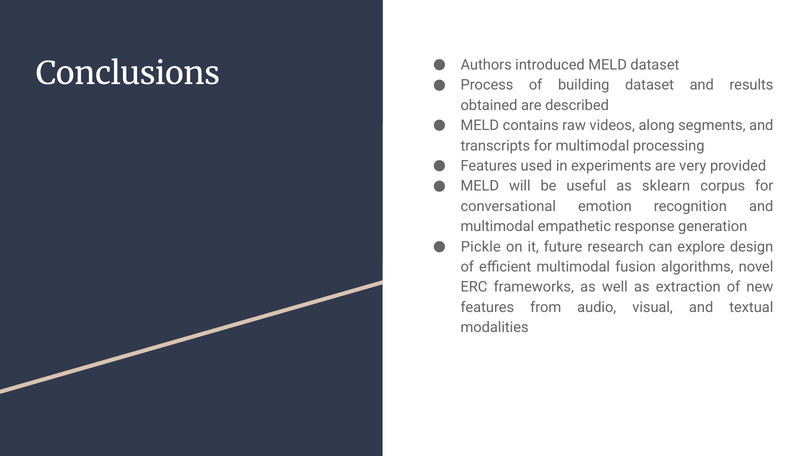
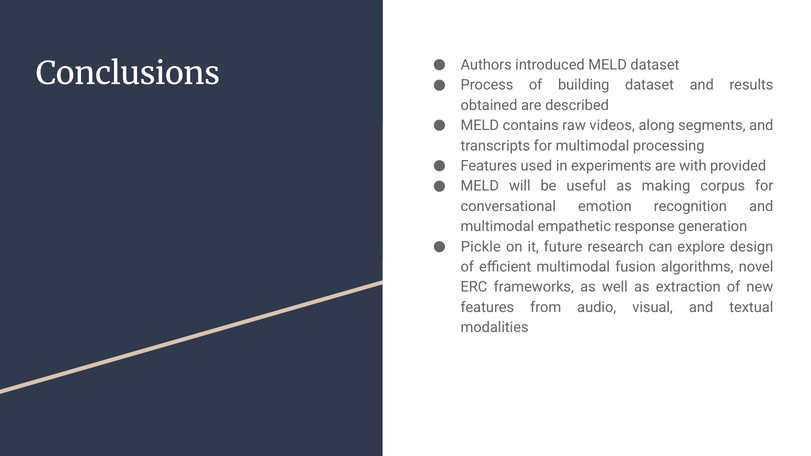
very: very -> with
sklearn: sklearn -> making
